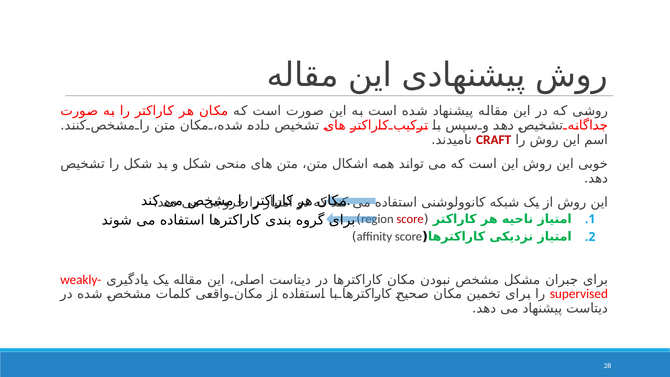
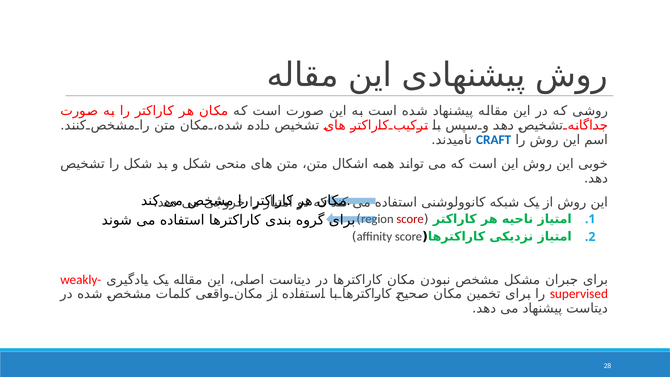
CRAFT colour: red -> blue
